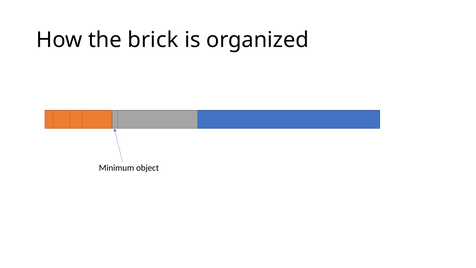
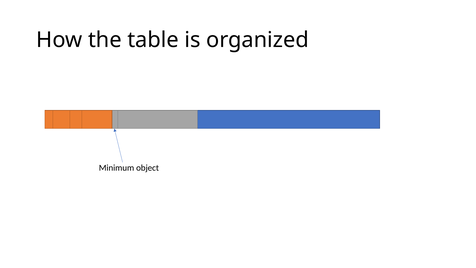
brick: brick -> table
